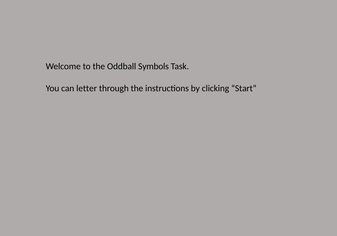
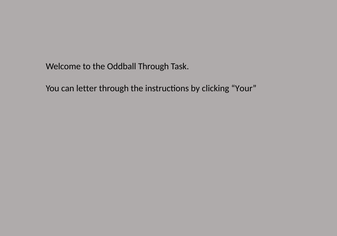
Oddball Symbols: Symbols -> Through
Start: Start -> Your
